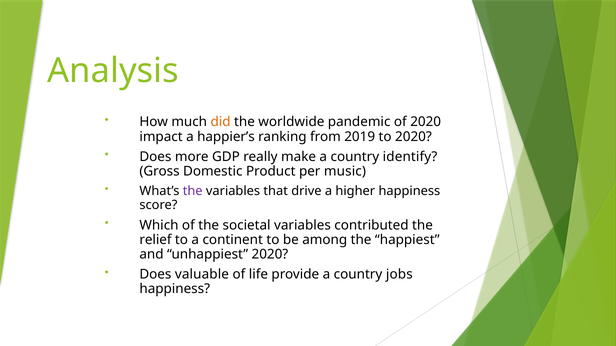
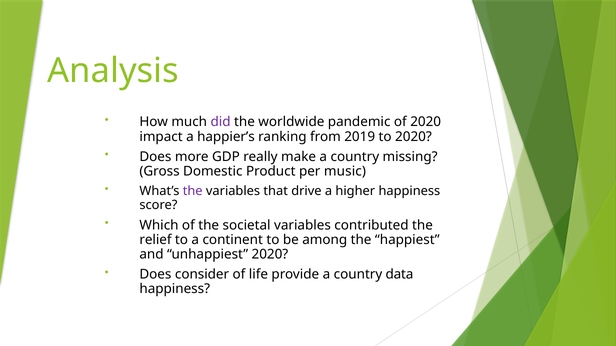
did colour: orange -> purple
identify: identify -> missing
valuable: valuable -> consider
jobs: jobs -> data
